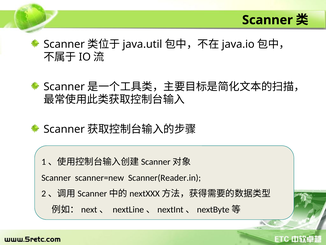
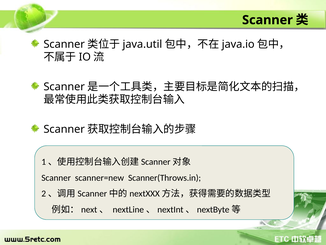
Scanner(Reader.in: Scanner(Reader.in -> Scanner(Throws.in
